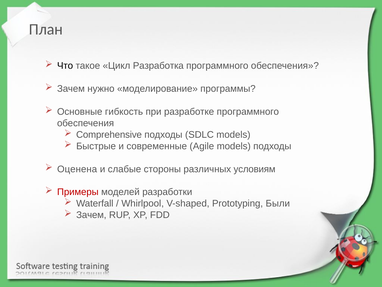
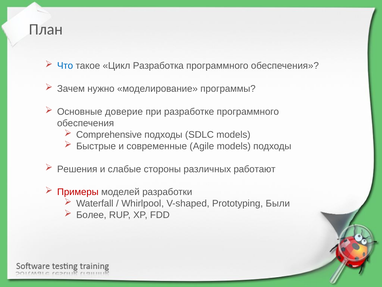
Что colour: black -> blue
гибкость: гибкость -> доверие
Оценена: Оценена -> Решения
условиям: условиям -> работают
Зачем at (91, 215): Зачем -> Более
